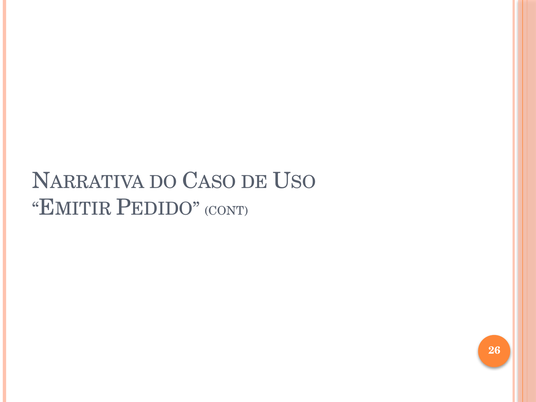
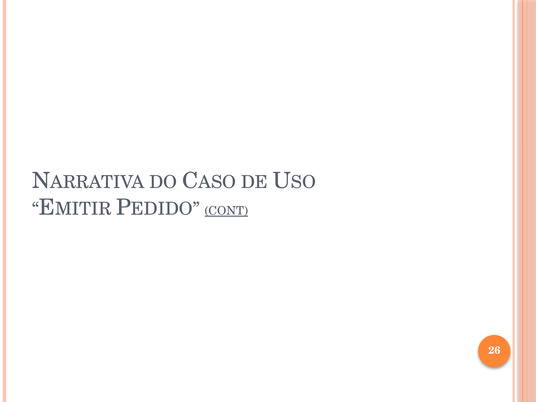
CONT underline: none -> present
